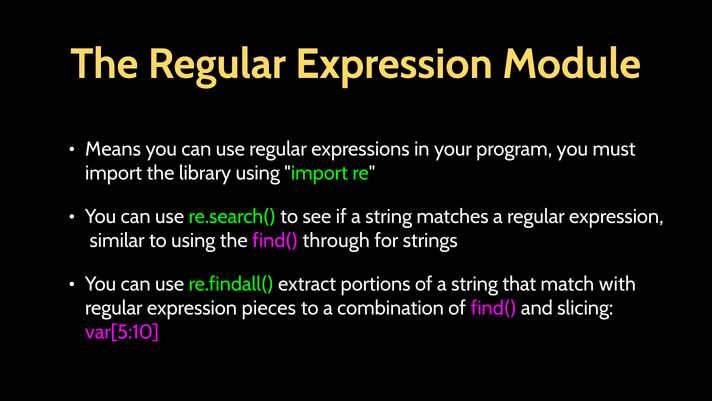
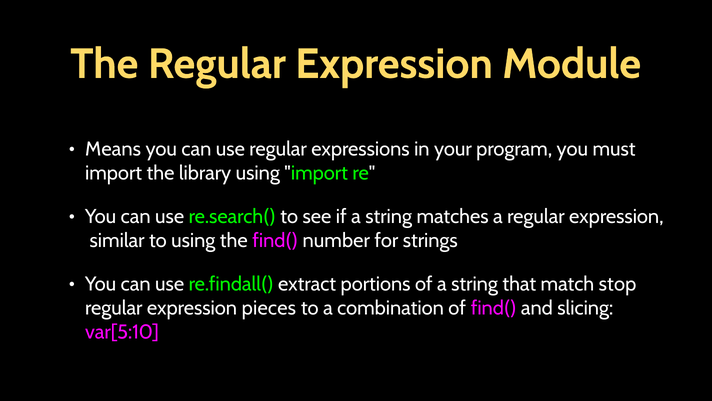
through: through -> number
with: with -> stop
